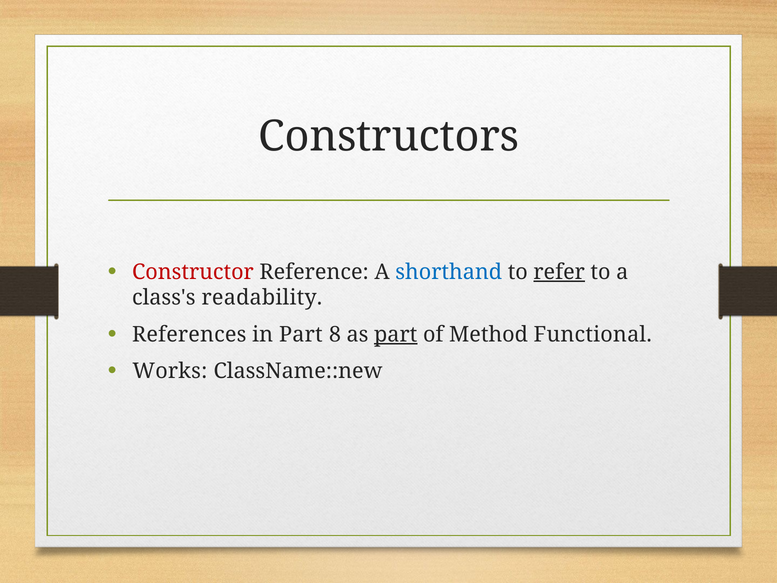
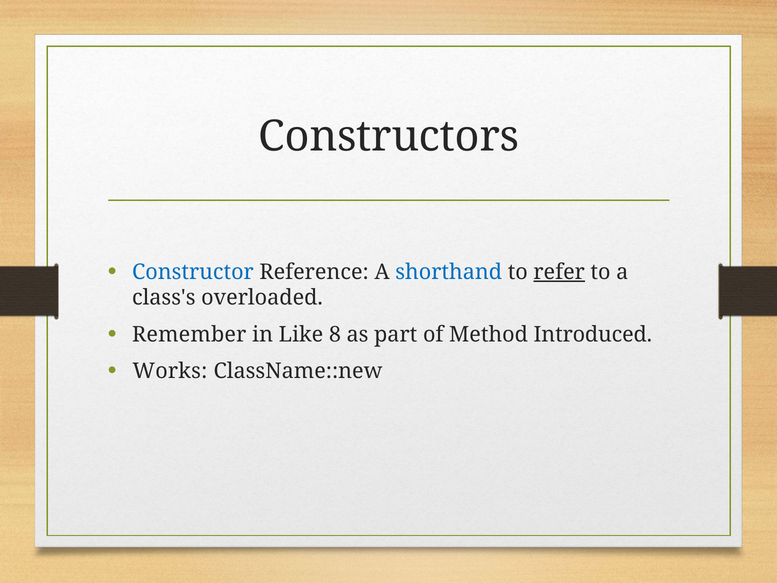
Constructor colour: red -> blue
readability: readability -> overloaded
References: References -> Remember
in Part: Part -> Like
part at (396, 334) underline: present -> none
Functional: Functional -> Introduced
